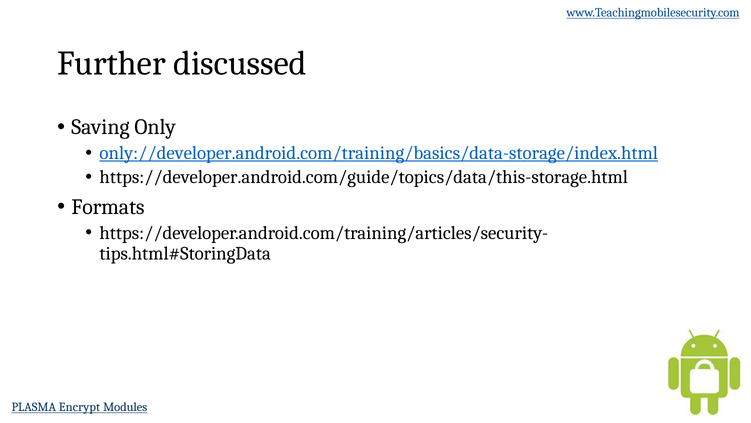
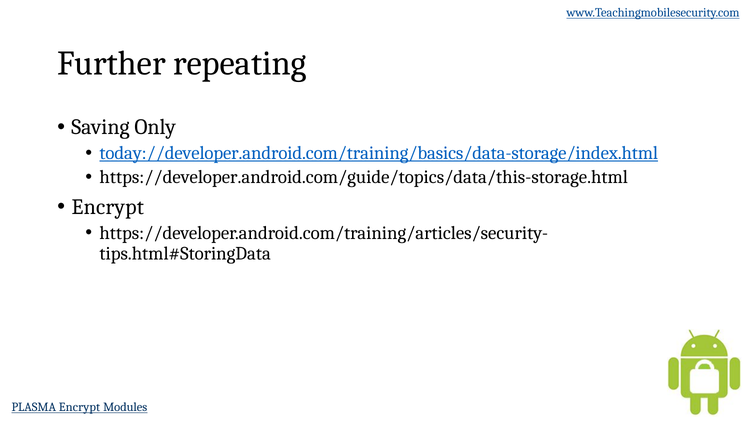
discussed: discussed -> repeating
only://developer.android.com/training/basics/data-storage/index.html: only://developer.android.com/training/basics/data-storage/index.html -> today://developer.android.com/training/basics/data-storage/index.html
Formats at (108, 207): Formats -> Encrypt
